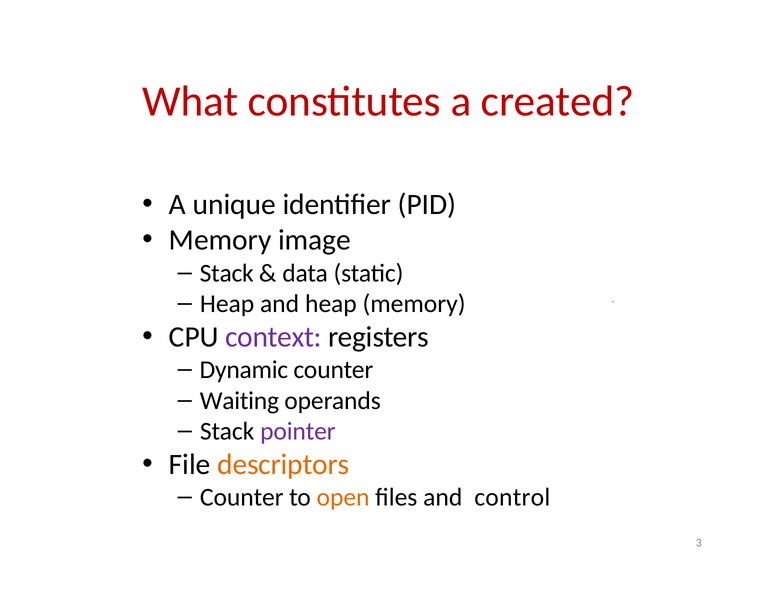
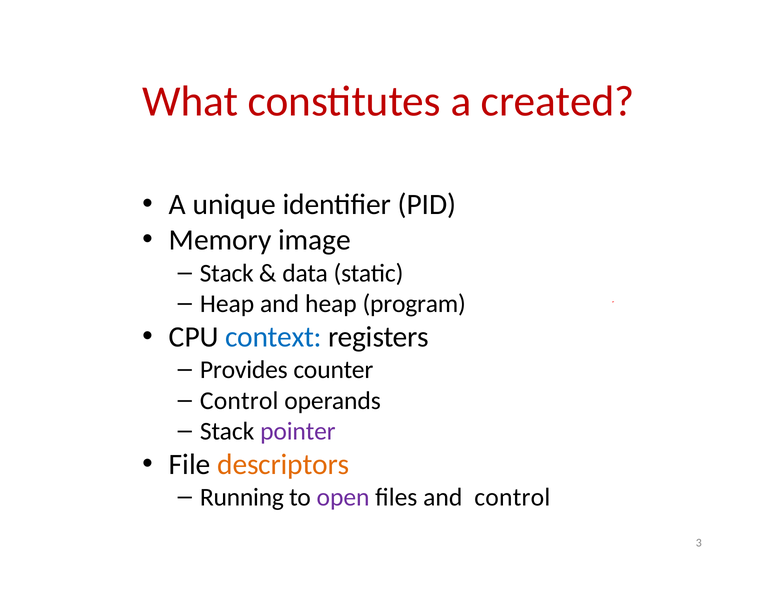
heap memory: memory -> program
context colour: purple -> blue
Dynamic: Dynamic -> Provides
Waiting at (239, 400): Waiting -> Control
Counter at (242, 497): Counter -> Running
open colour: orange -> purple
